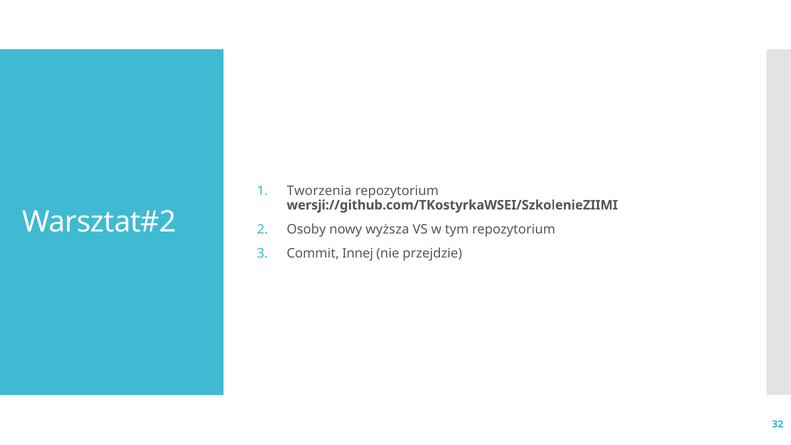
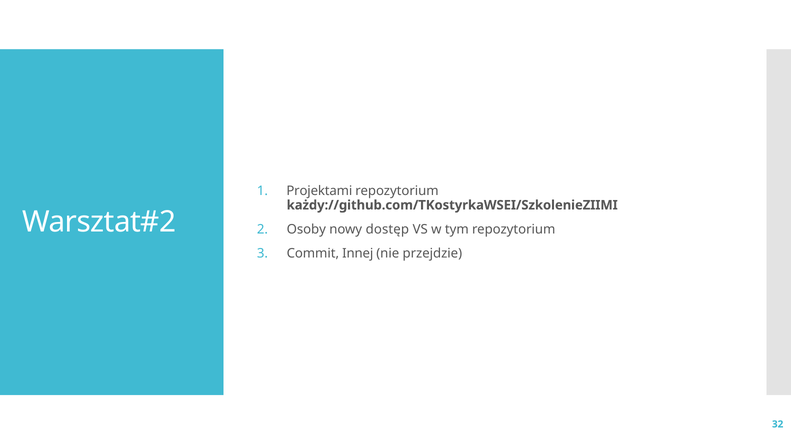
Tworzenia: Tworzenia -> Projektami
wersji://github.com/TKostyrkaWSEI/SzkolenieZIIMI: wersji://github.com/TKostyrkaWSEI/SzkolenieZIIMI -> każdy://github.com/TKostyrkaWSEI/SzkolenieZIIMI
wyższa: wyższa -> dostęp
